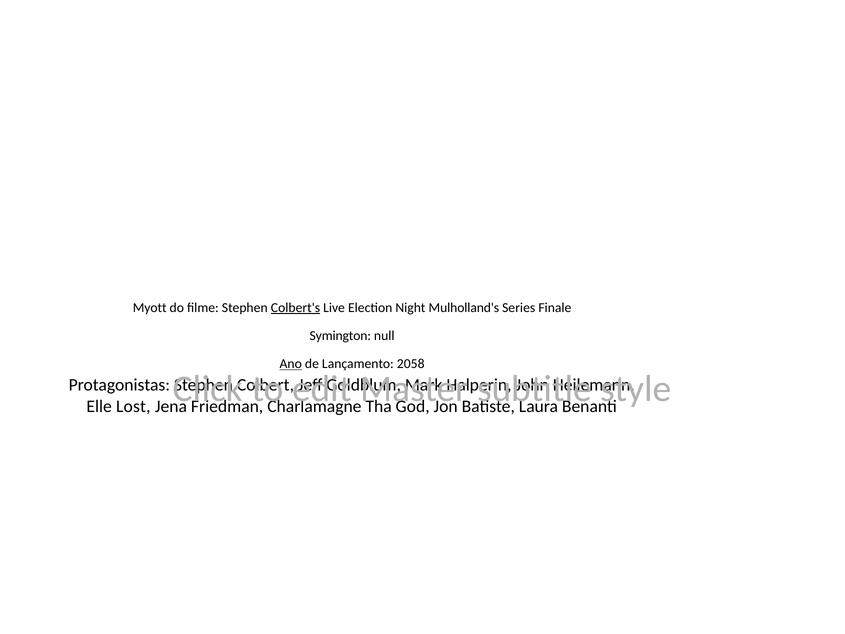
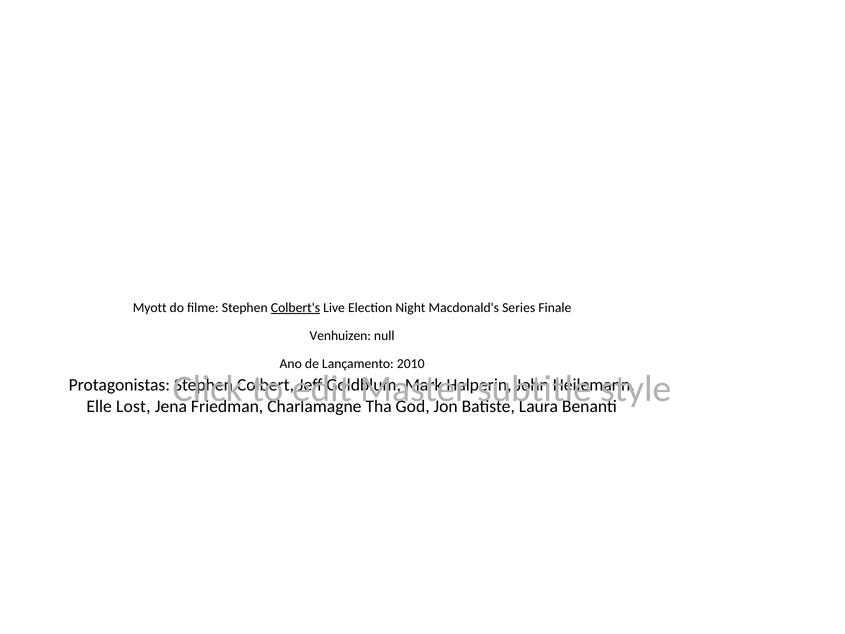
Mulholland's: Mulholland's -> Macdonald's
Symington: Symington -> Venhuizen
Ano underline: present -> none
2058: 2058 -> 2010
